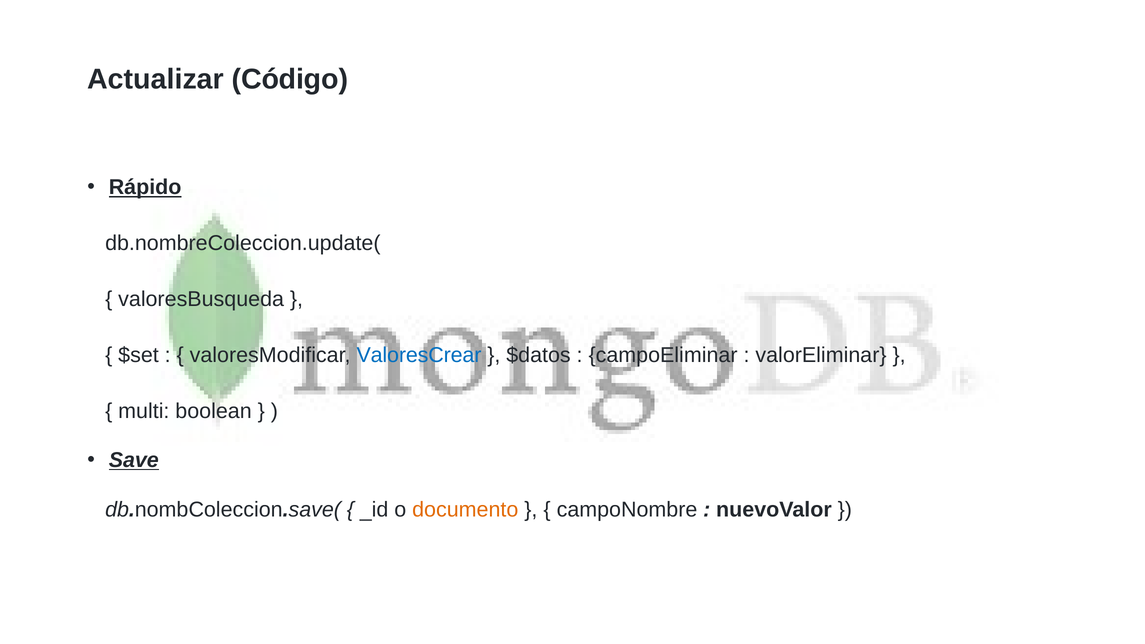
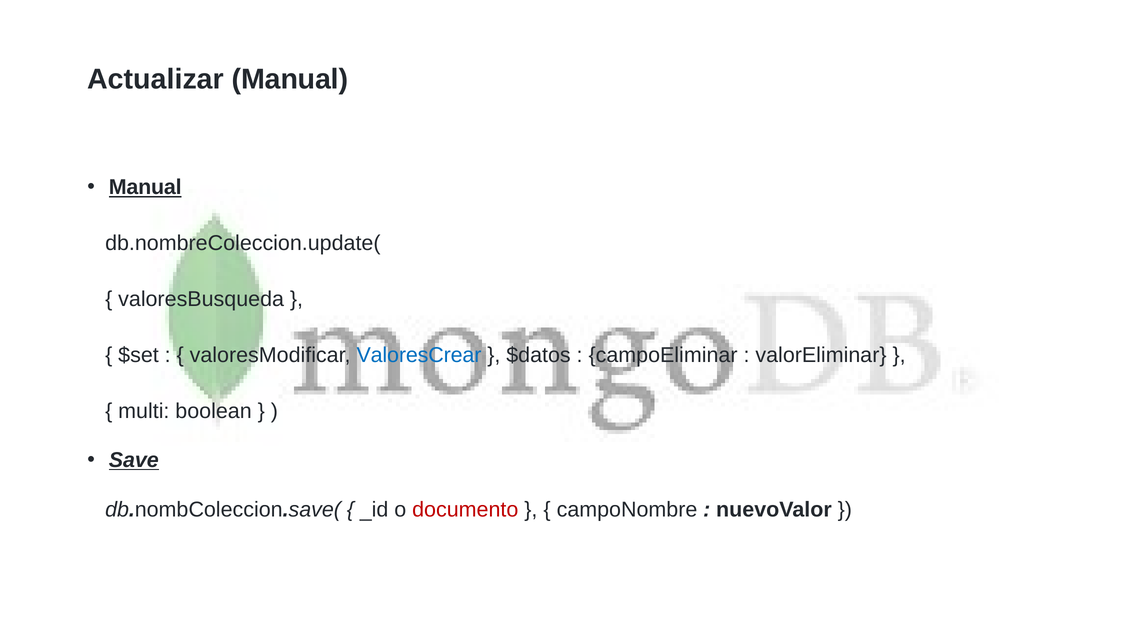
Actualizar Código: Código -> Manual
Rápido at (145, 187): Rápido -> Manual
documento colour: orange -> red
